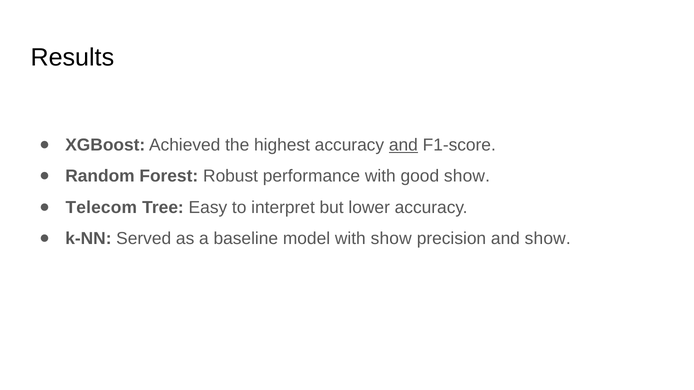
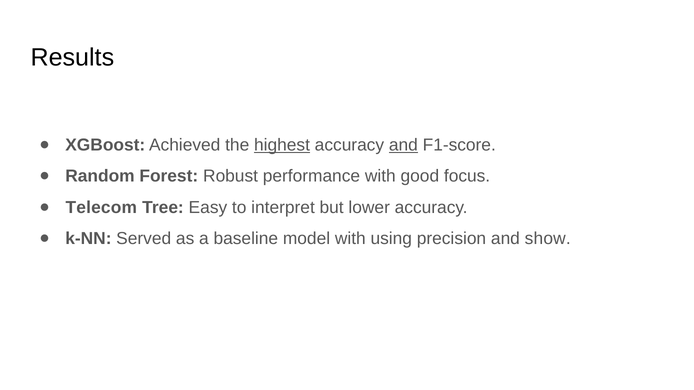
highest underline: none -> present
good show: show -> focus
with show: show -> using
